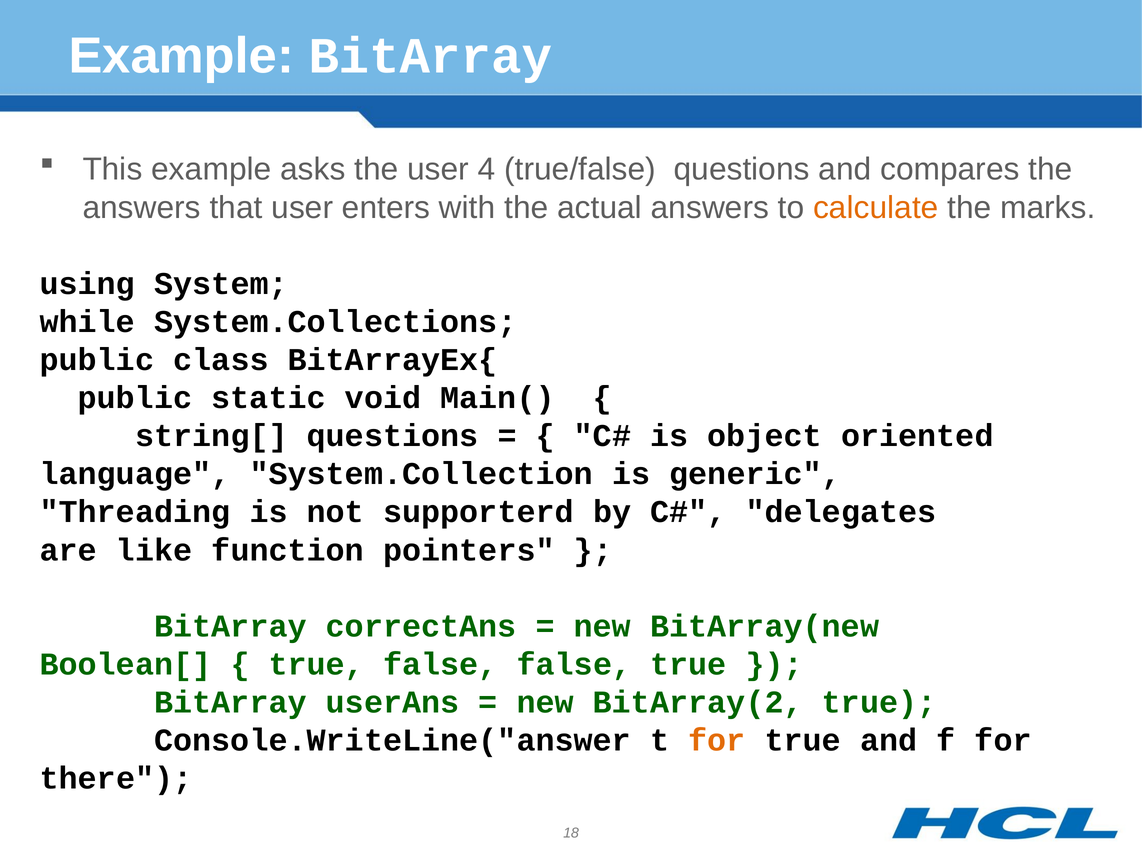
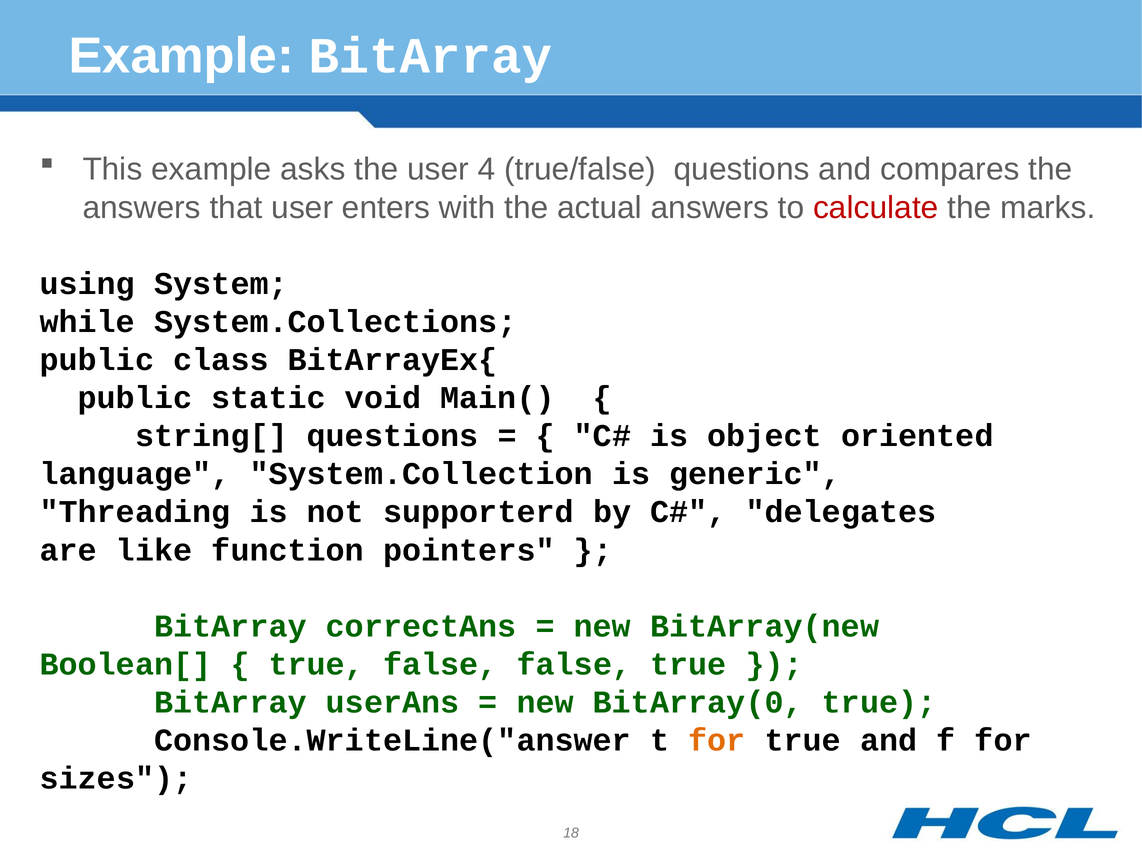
calculate colour: orange -> red
BitArray(2: BitArray(2 -> BitArray(0
there: there -> sizes
